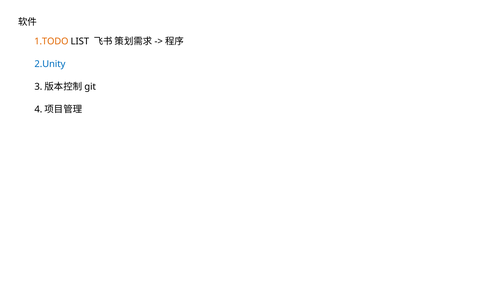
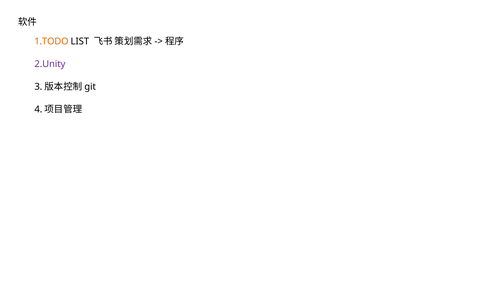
2.Unity colour: blue -> purple
